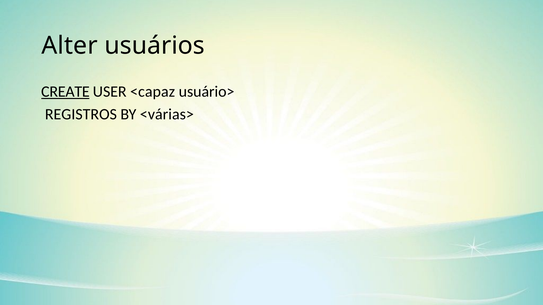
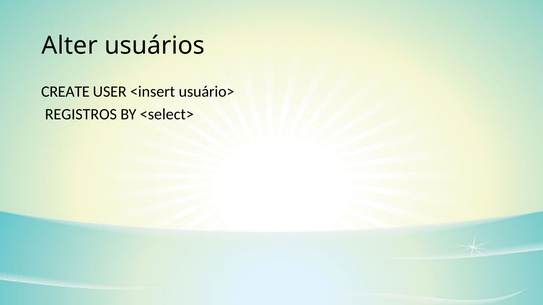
CREATE underline: present -> none
<capaz: <capaz -> <insert
<várias>: <várias> -> <select>
